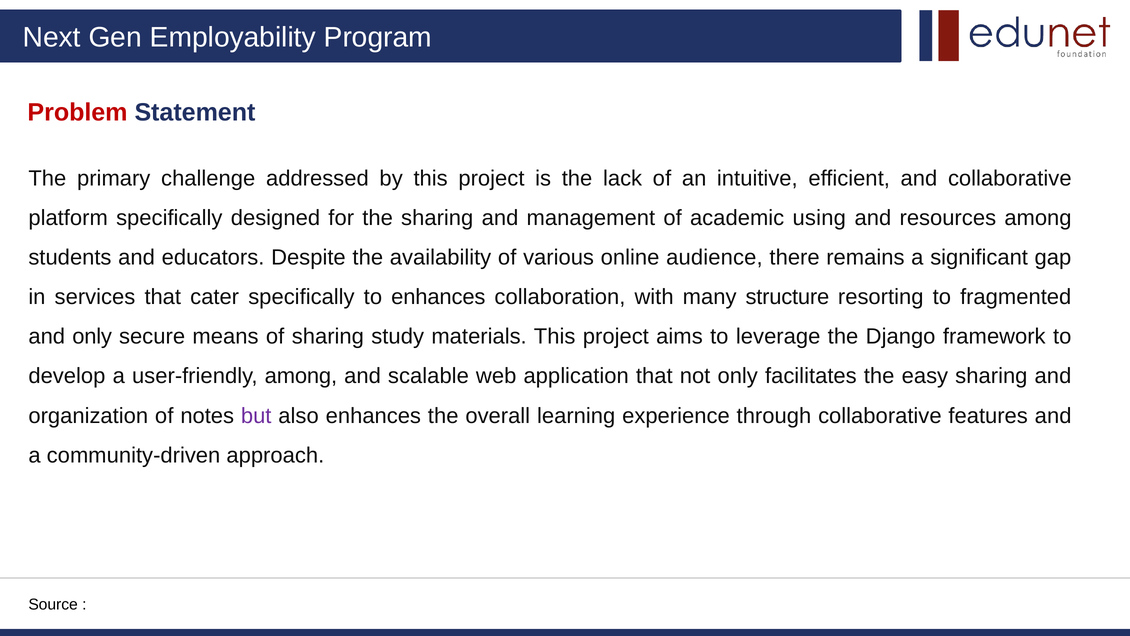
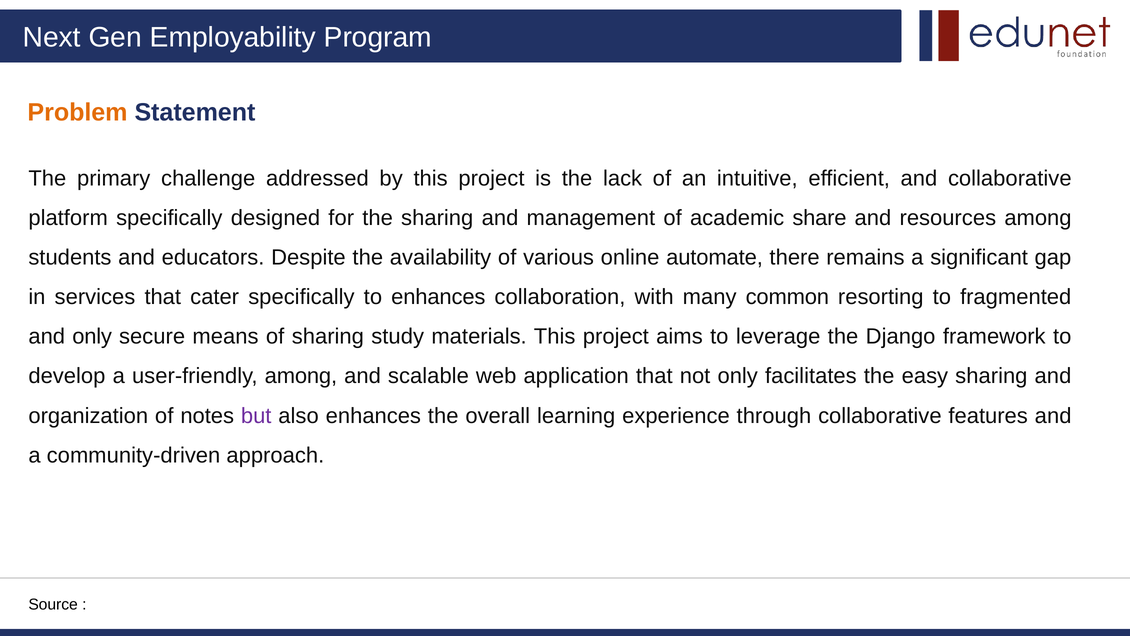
Problem colour: red -> orange
using: using -> share
audience: audience -> automate
structure: structure -> common
